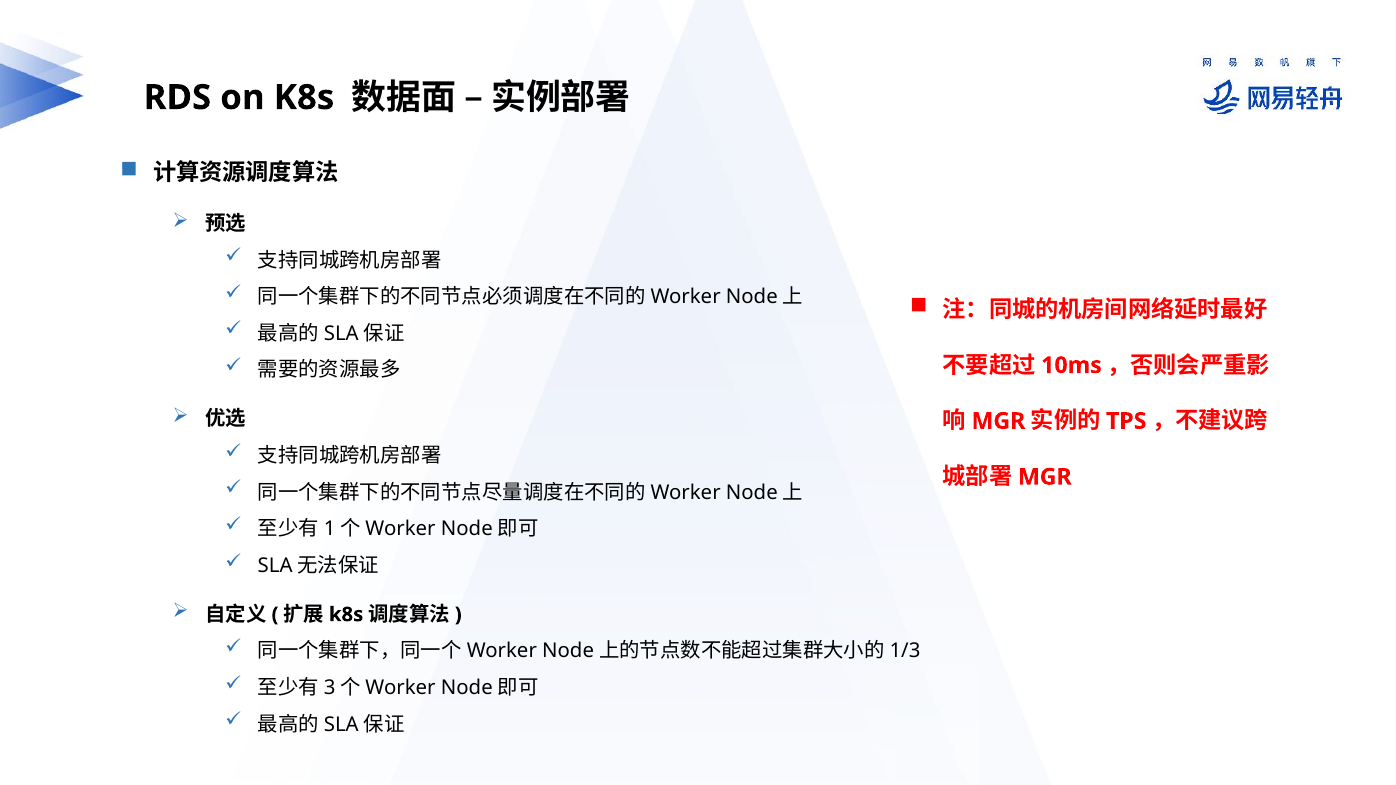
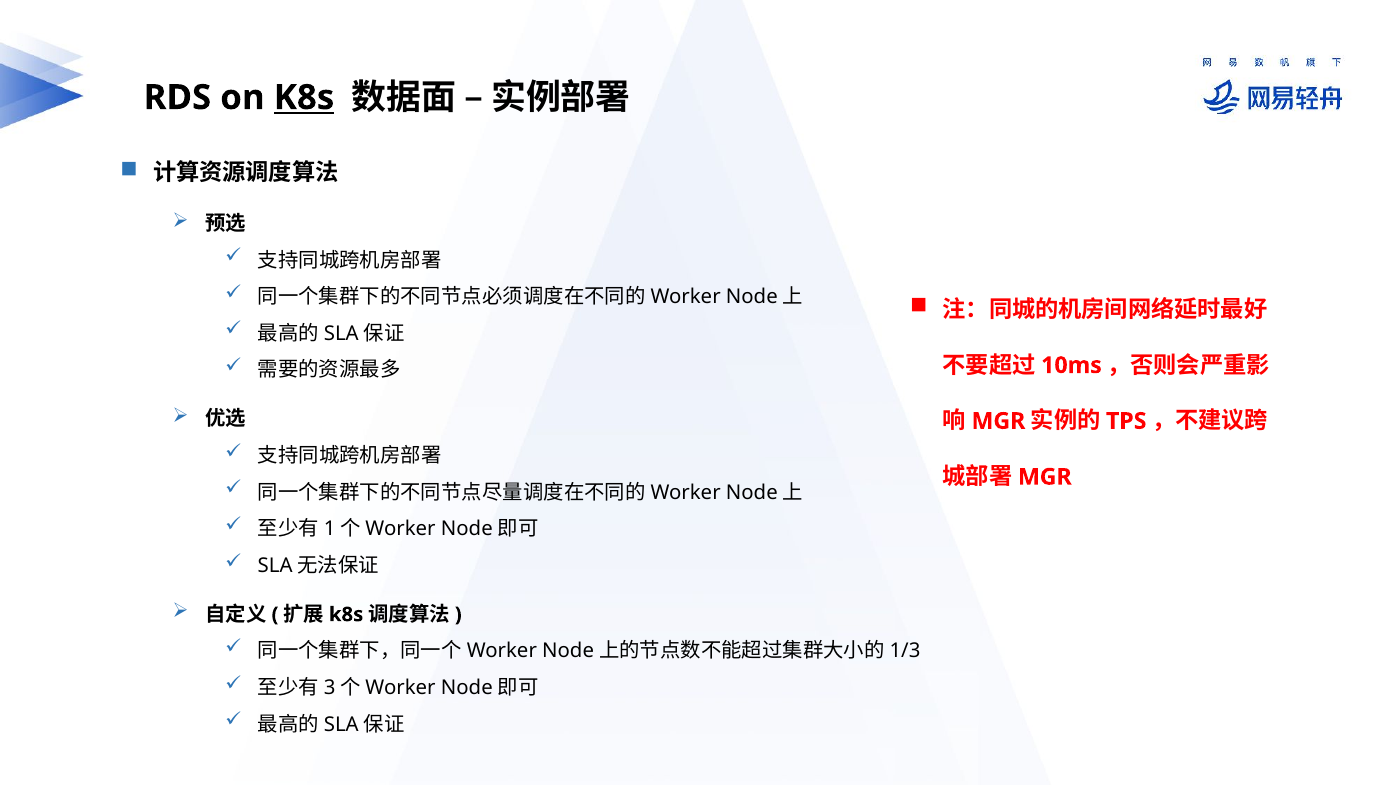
K8s at (304, 98) underline: none -> present
